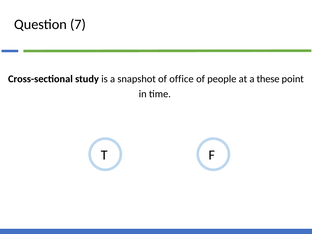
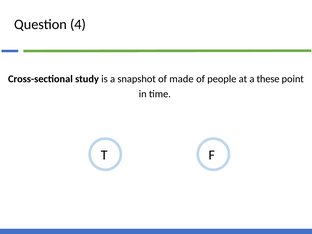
7: 7 -> 4
office: office -> made
